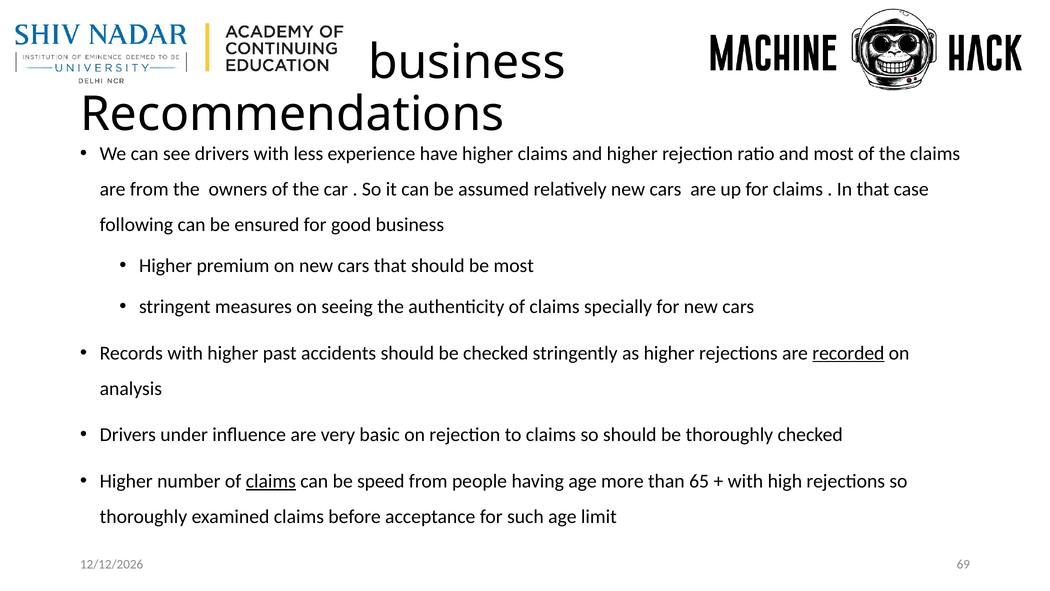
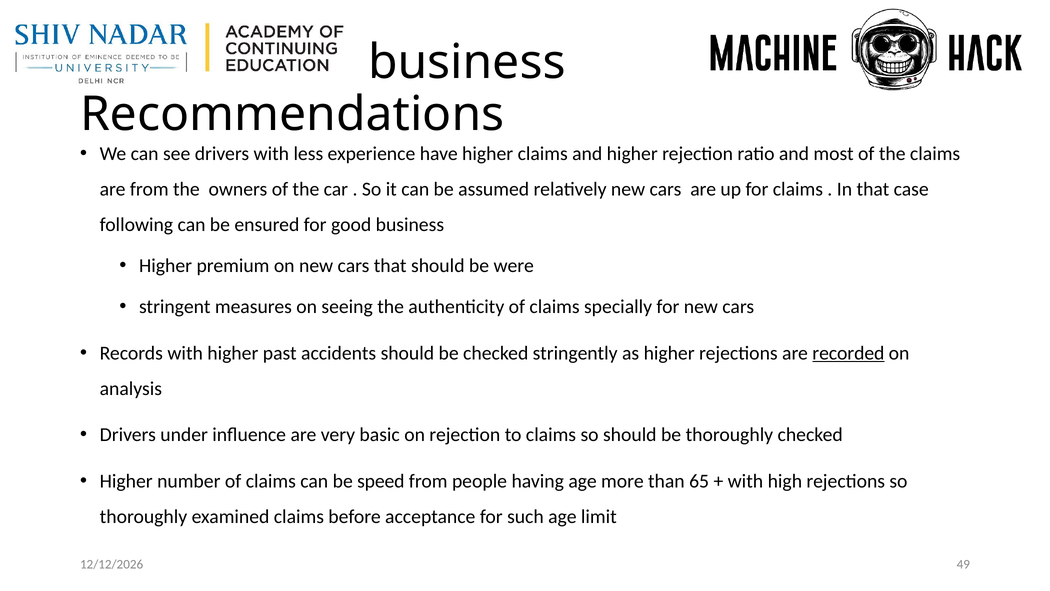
be most: most -> were
claims at (271, 481) underline: present -> none
69: 69 -> 49
